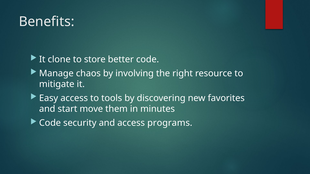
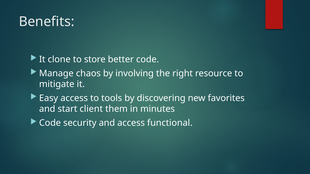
move: move -> client
programs: programs -> functional
